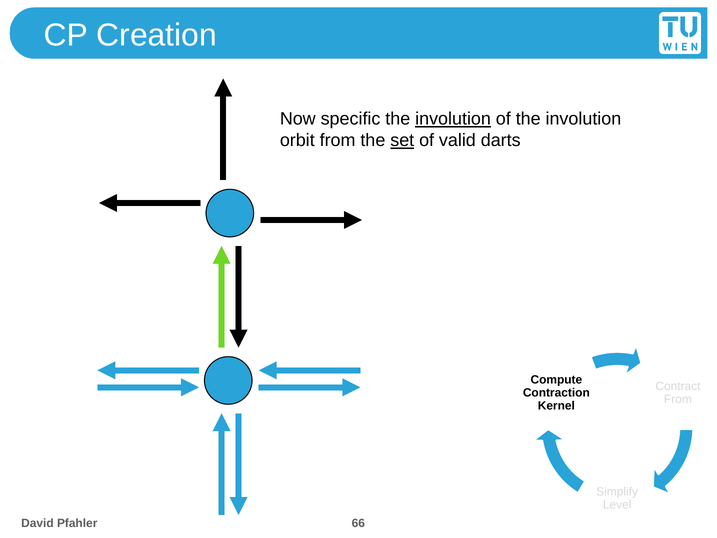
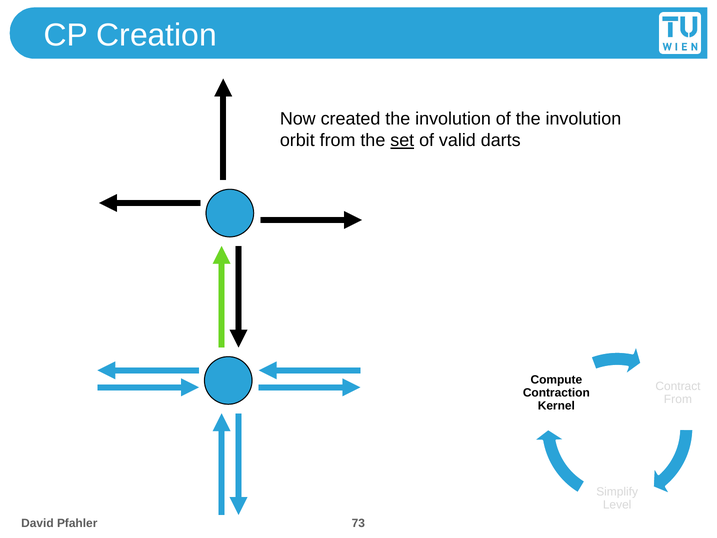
specific: specific -> created
involution at (453, 119) underline: present -> none
66: 66 -> 73
